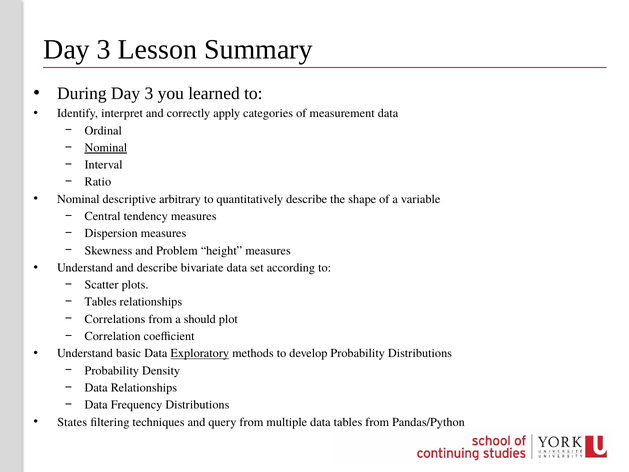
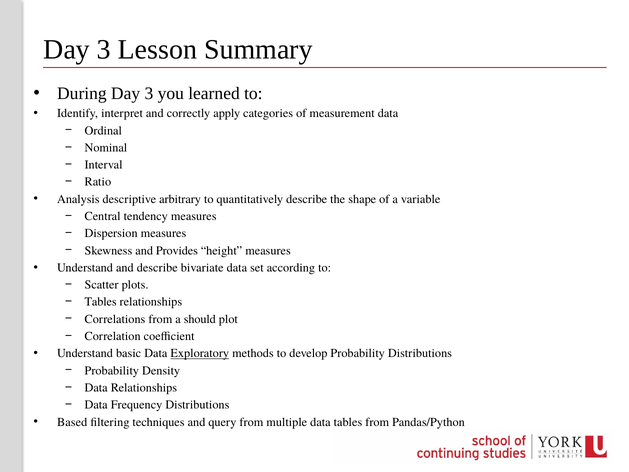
Nominal at (106, 148) underline: present -> none
Nominal at (78, 199): Nominal -> Analysis
Problem: Problem -> Provides
States: States -> Based
